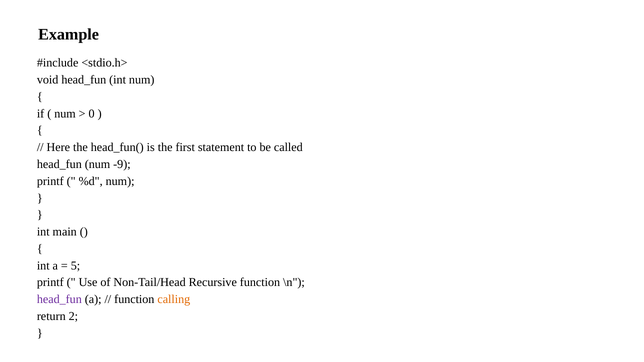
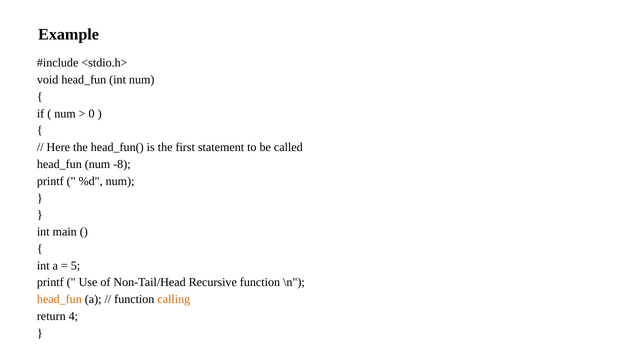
-9: -9 -> -8
head_fun at (59, 300) colour: purple -> orange
2: 2 -> 4
